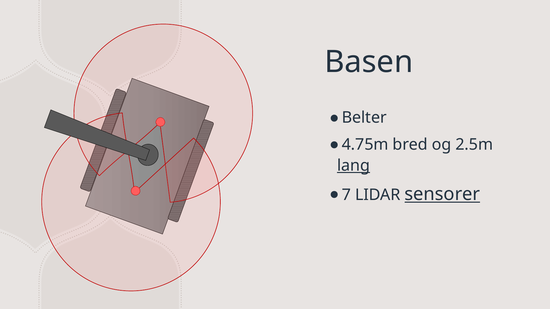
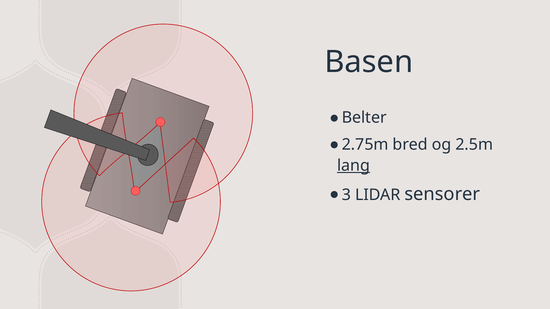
4.75m: 4.75m -> 2.75m
7: 7 -> 3
sensorer underline: present -> none
